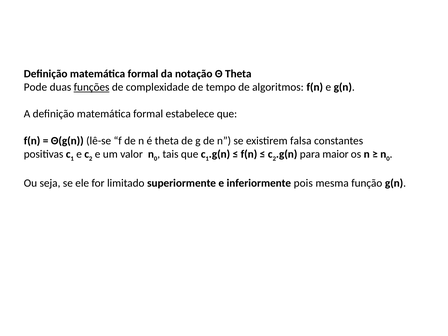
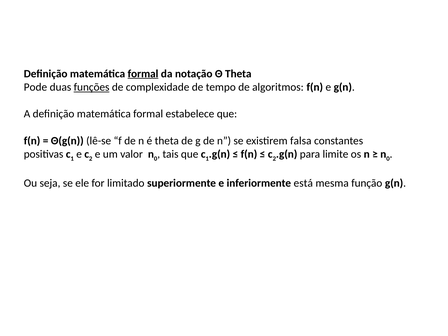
formal at (143, 74) underline: none -> present
maior: maior -> limite
pois: pois -> está
